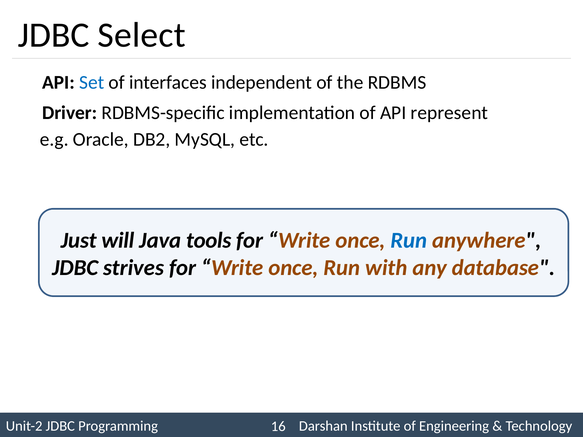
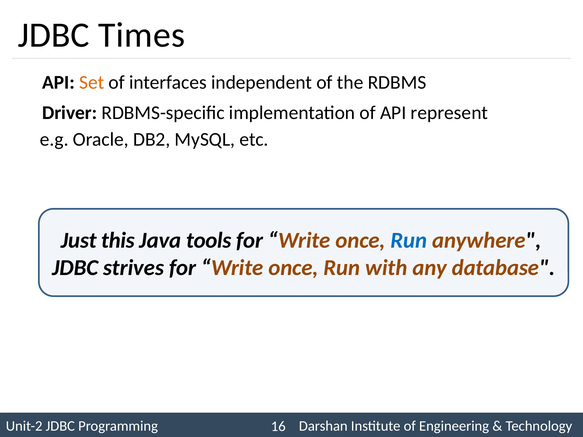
Select: Select -> Times
Set colour: blue -> orange
will: will -> this
